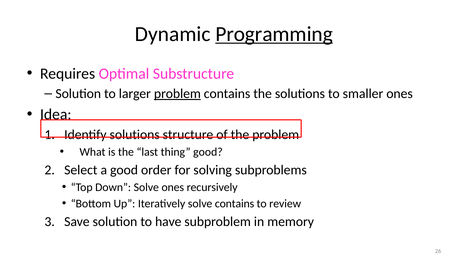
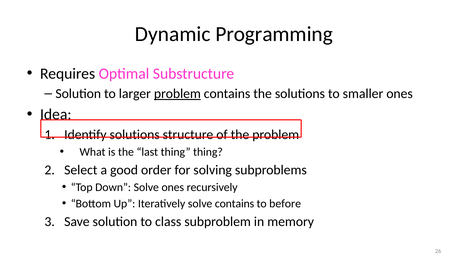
Programming underline: present -> none
thing good: good -> thing
review: review -> before
have: have -> class
